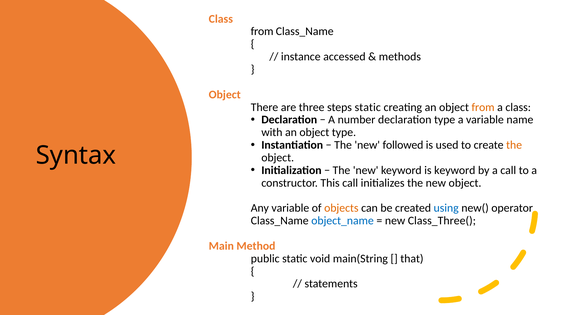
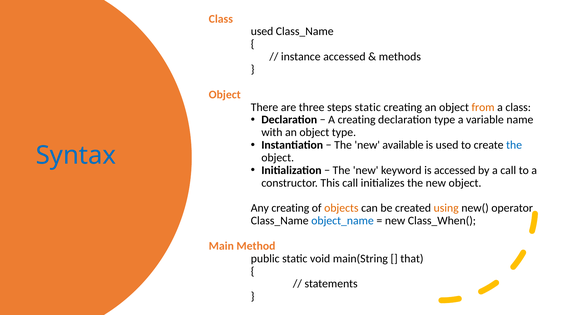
from at (262, 32): from -> used
A number: number -> creating
followed: followed -> available
the at (514, 145) colour: orange -> blue
Syntax colour: black -> blue
is keyword: keyword -> accessed
Any variable: variable -> creating
using colour: blue -> orange
Class_Three(: Class_Three( -> Class_When(
